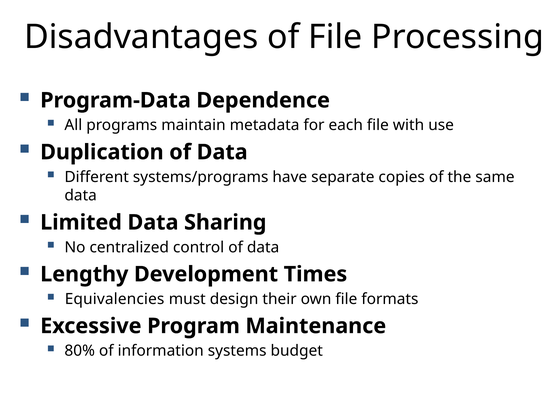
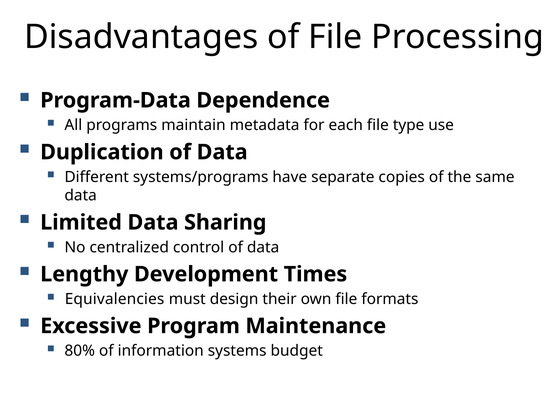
with: with -> type
